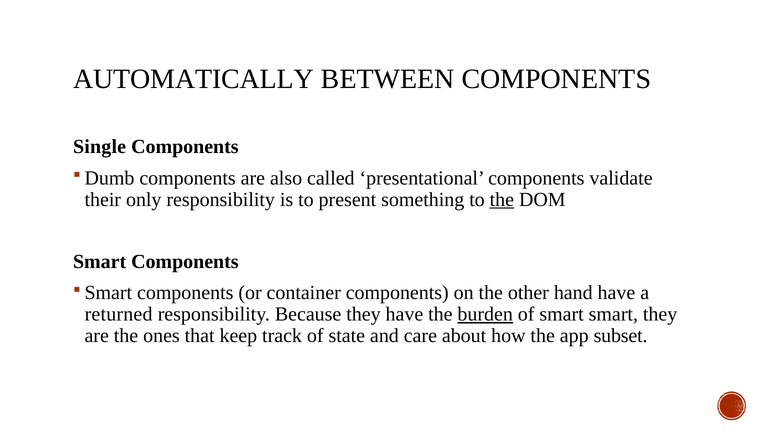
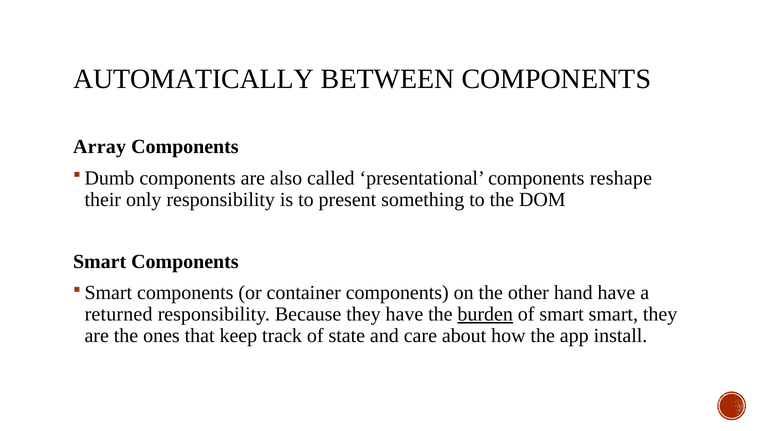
Single: Single -> Array
validate: validate -> reshape
the at (502, 200) underline: present -> none
subset: subset -> install
